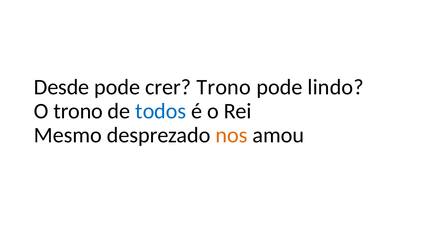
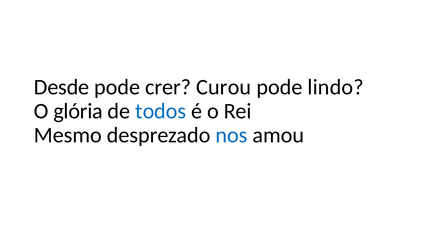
crer Trono: Trono -> Curou
O trono: trono -> glória
nos colour: orange -> blue
